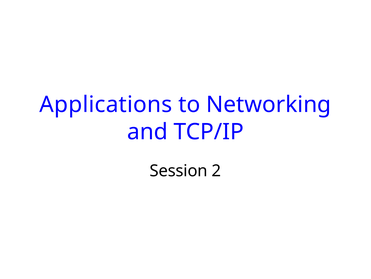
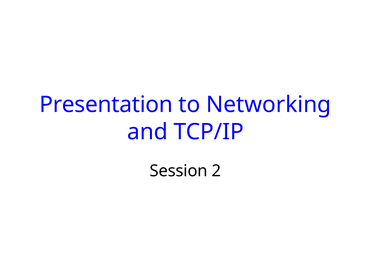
Applications: Applications -> Presentation
